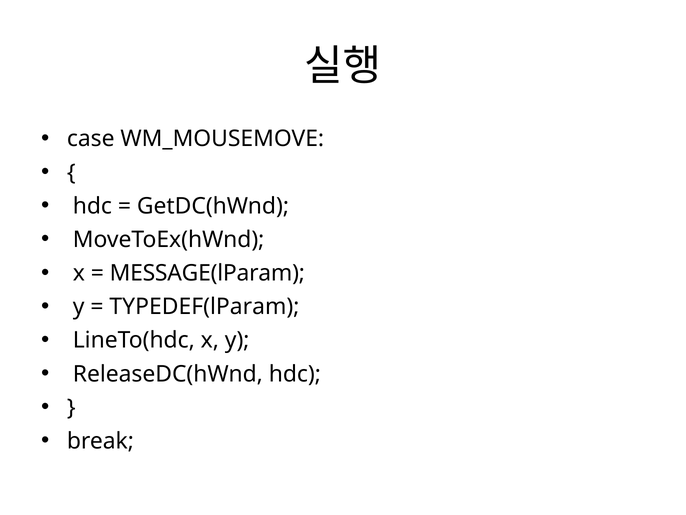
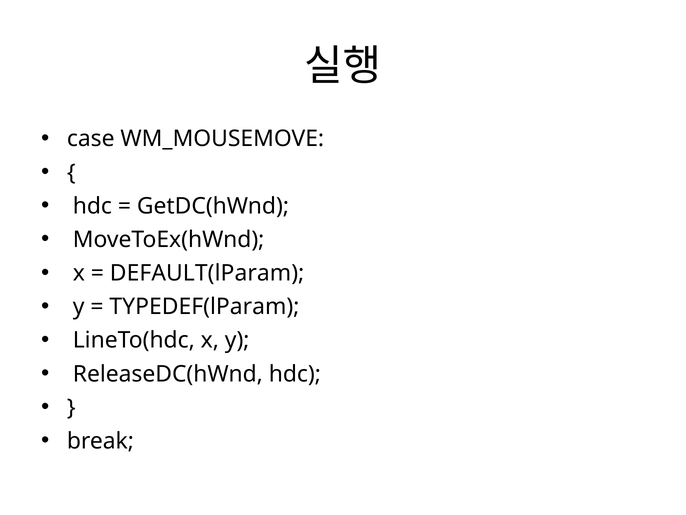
MESSAGE(lParam: MESSAGE(lParam -> DEFAULT(lParam
